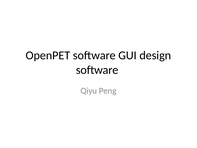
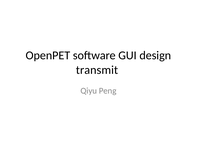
software at (97, 70): software -> transmit
